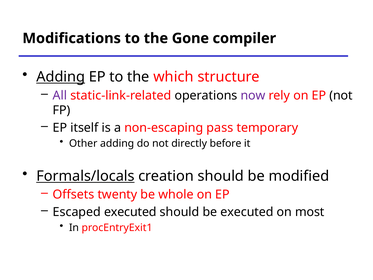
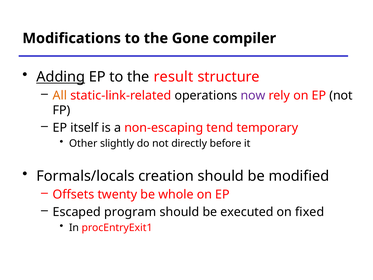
which: which -> result
All colour: purple -> orange
pass: pass -> tend
Other adding: adding -> slightly
Formals/locals underline: present -> none
Escaped executed: executed -> program
most: most -> fixed
